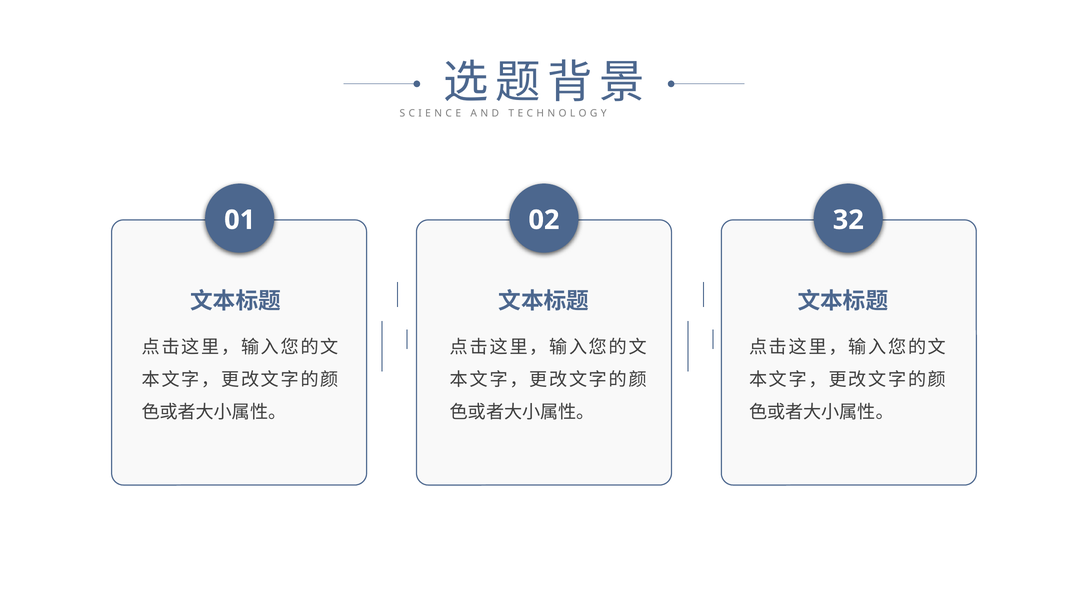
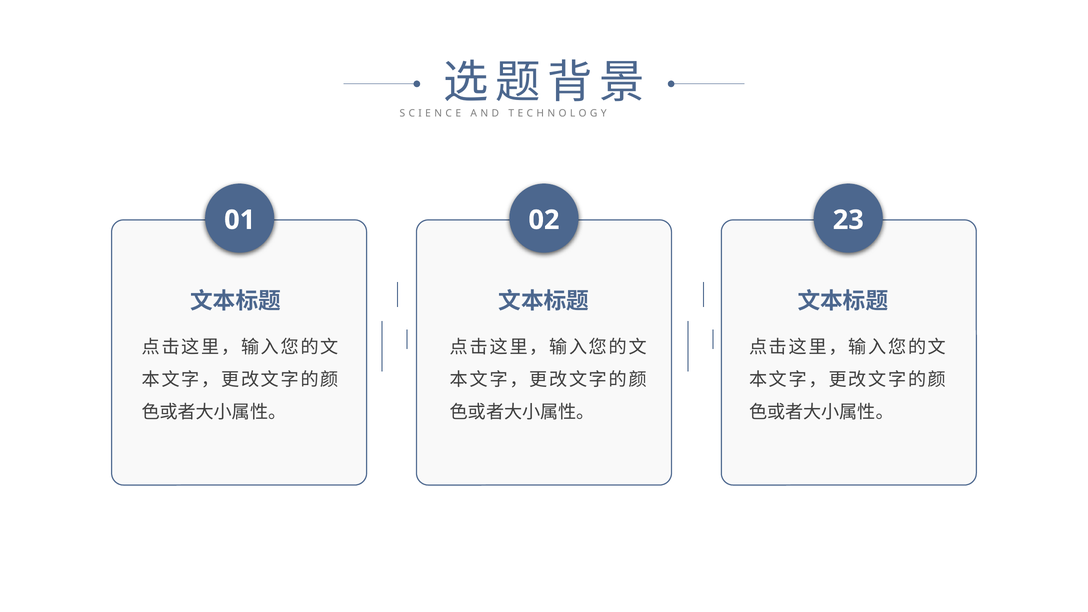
32: 32 -> 23
